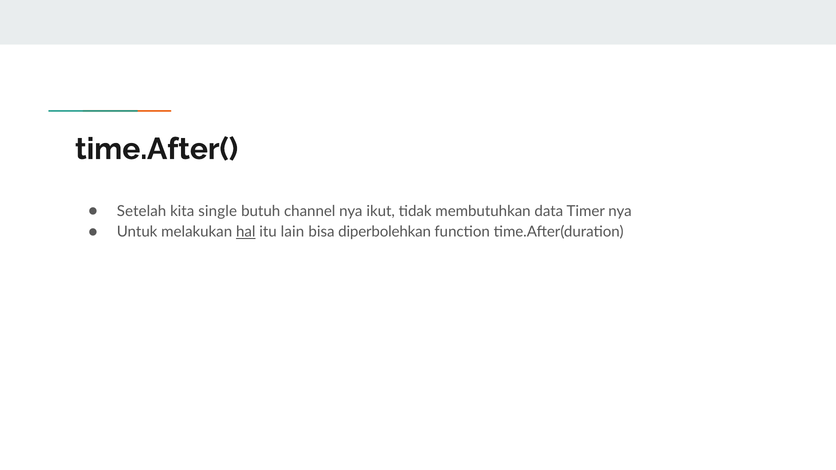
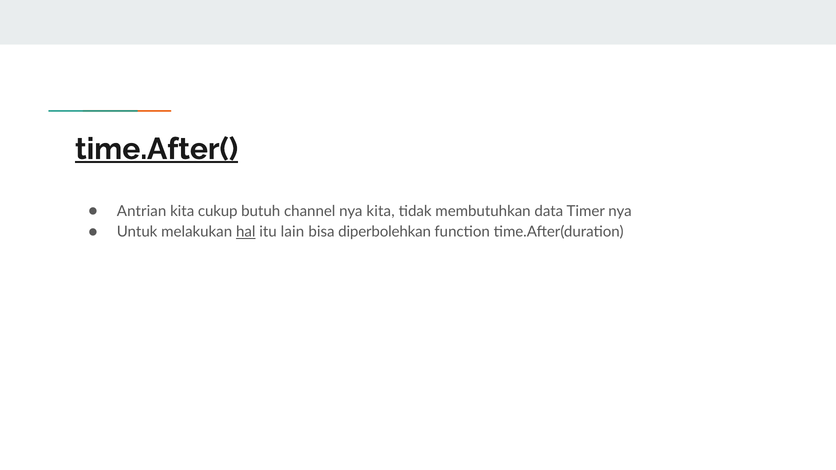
time.After( underline: none -> present
Setelah: Setelah -> Antrian
single: single -> cukup
nya ikut: ikut -> kita
